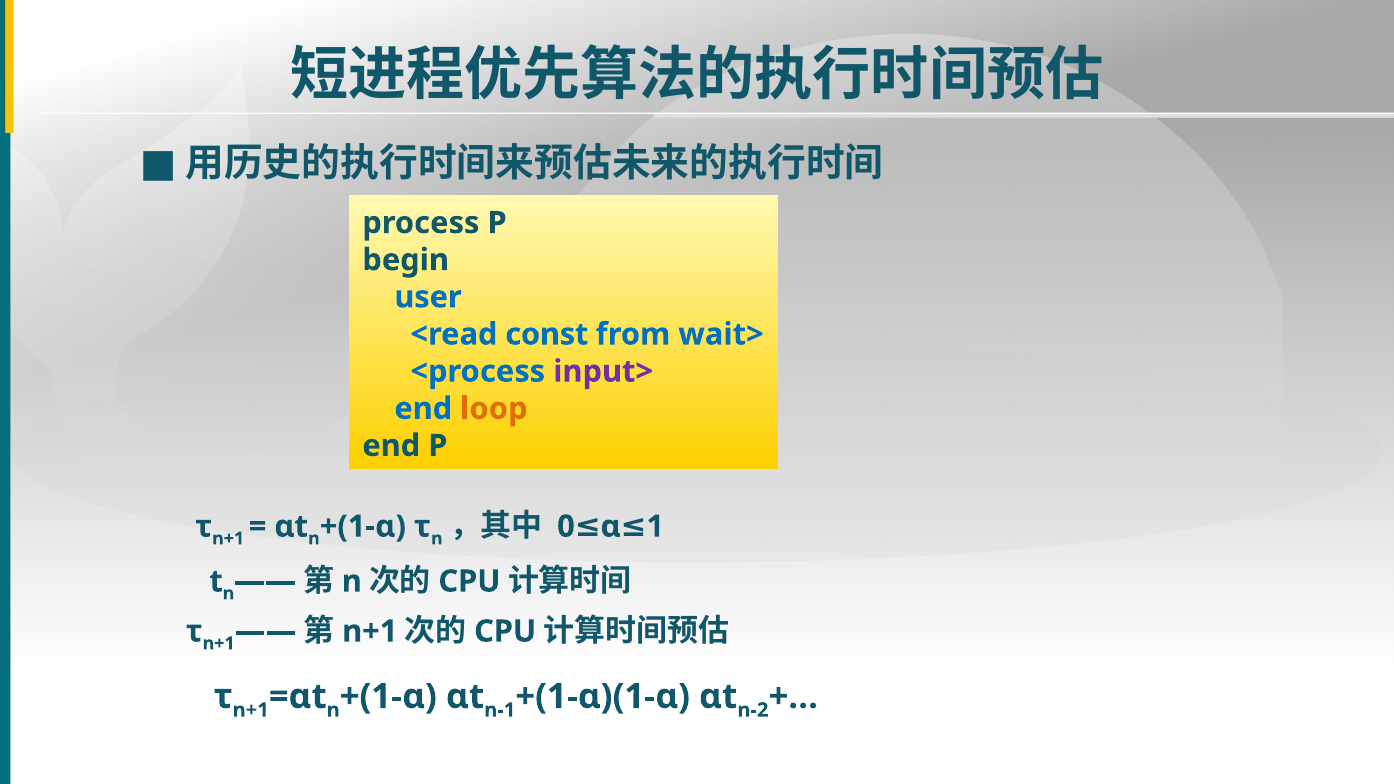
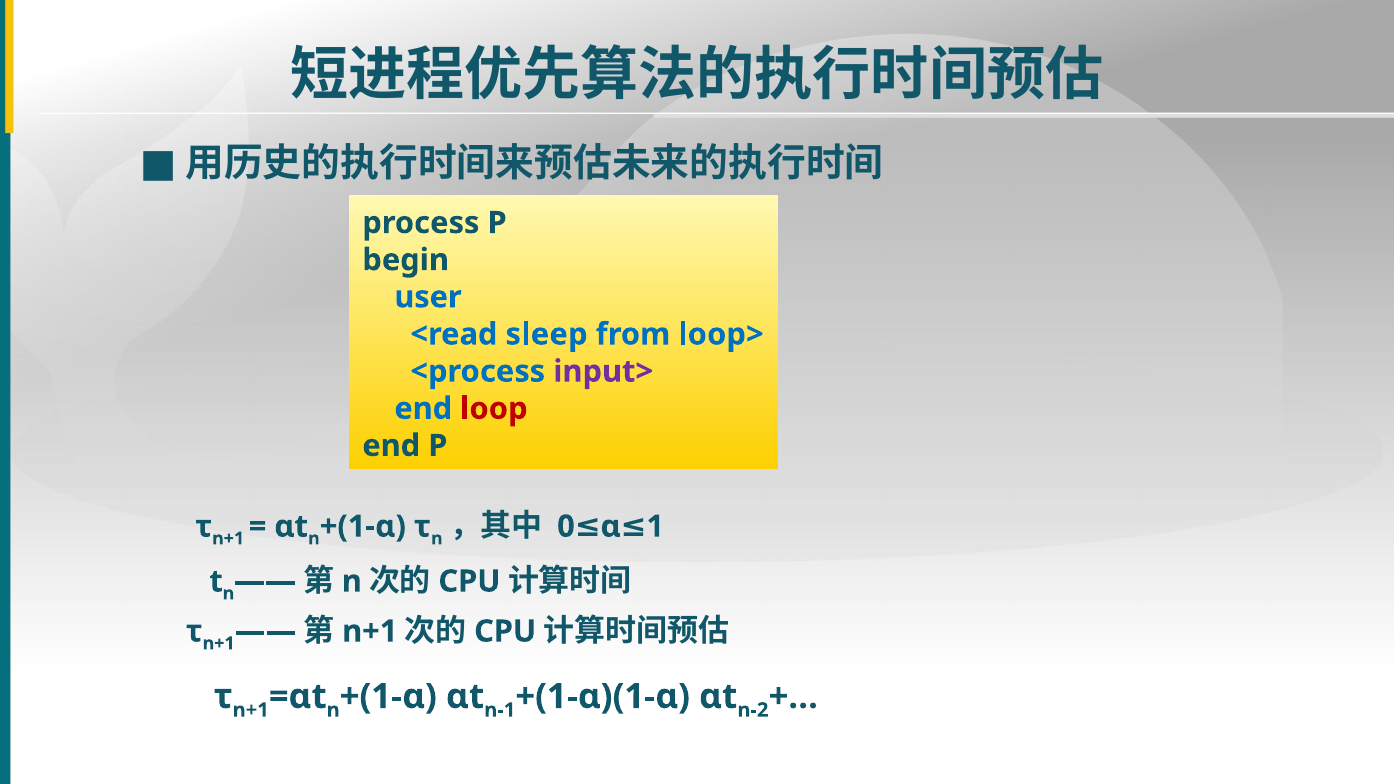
const: const -> sleep
wait>: wait> -> loop>
loop colour: orange -> red
